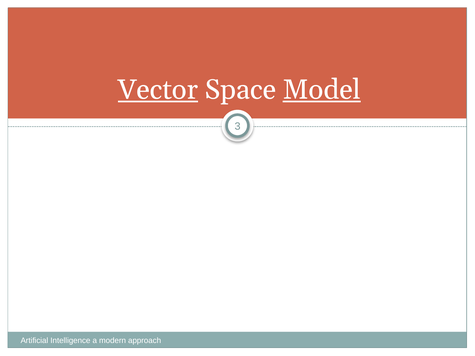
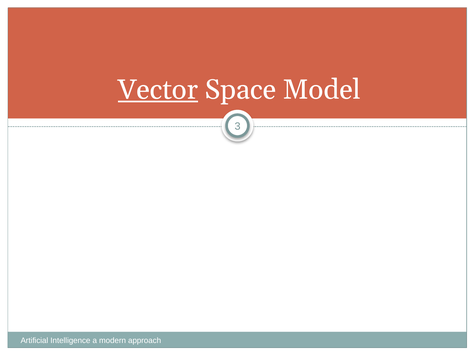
Model underline: present -> none
